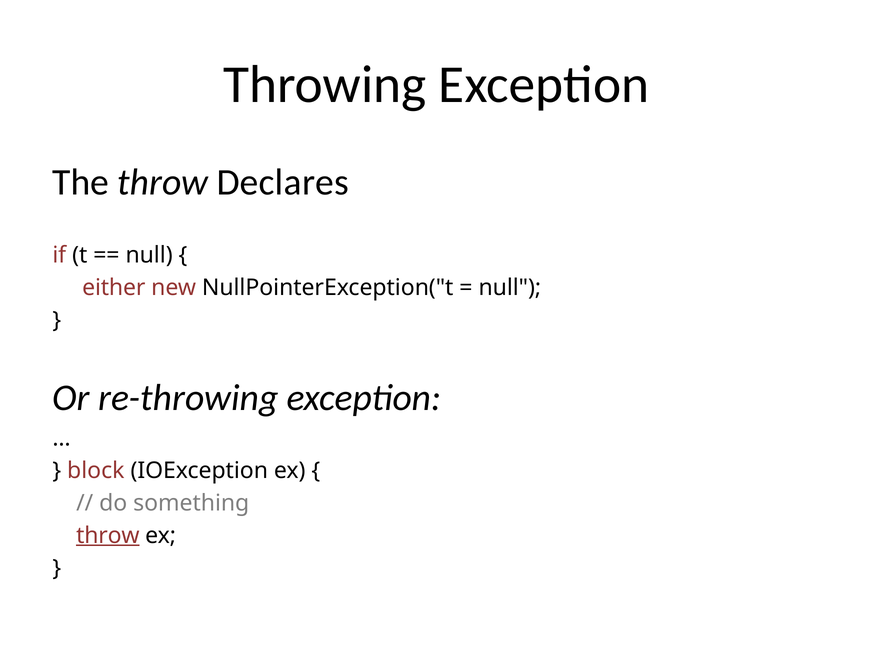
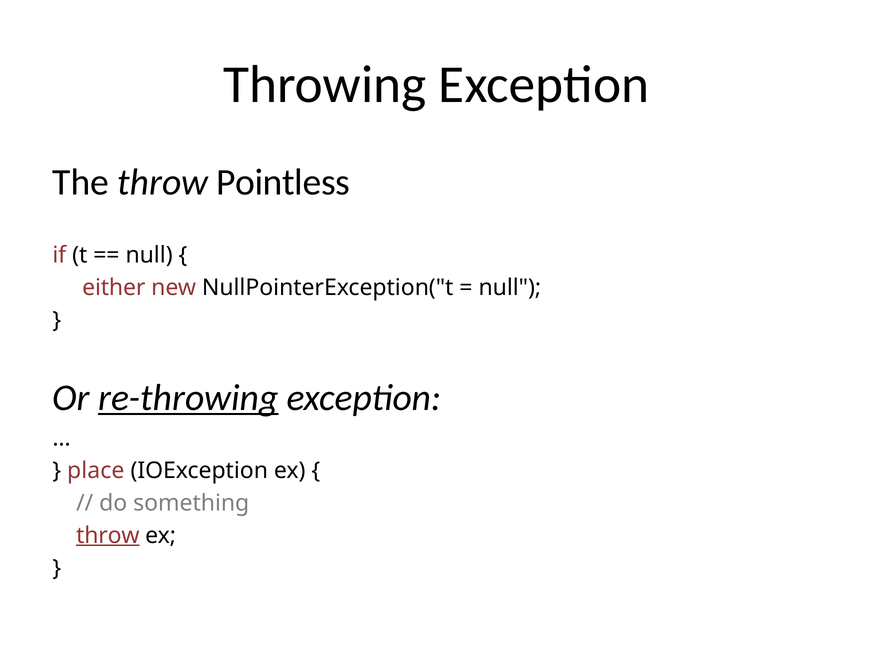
Declares: Declares -> Pointless
re-throwing underline: none -> present
block: block -> place
